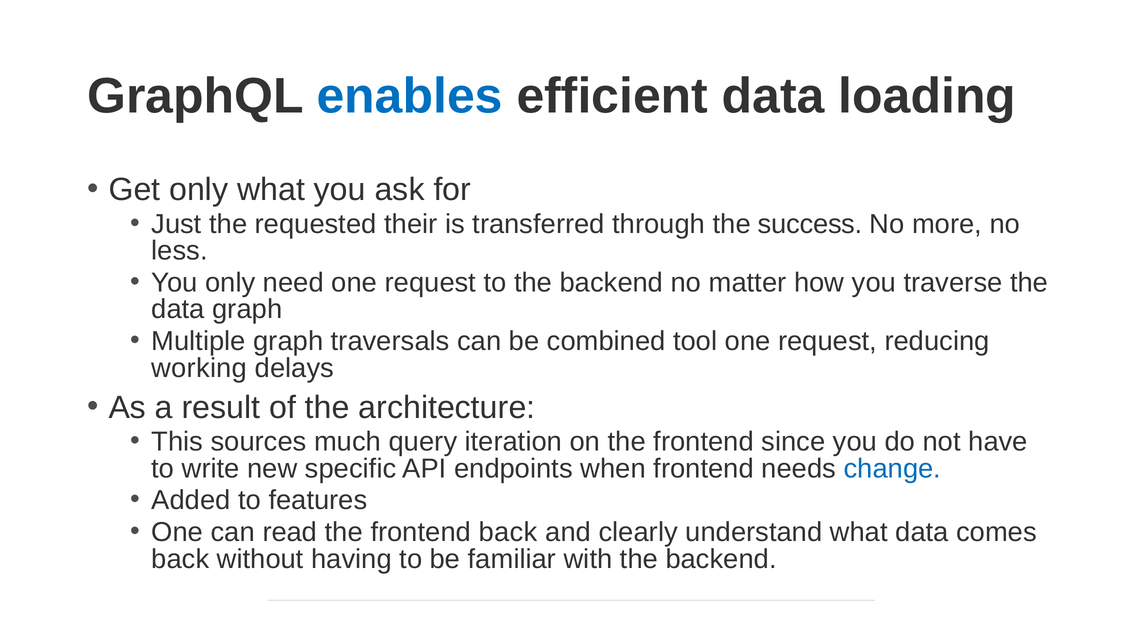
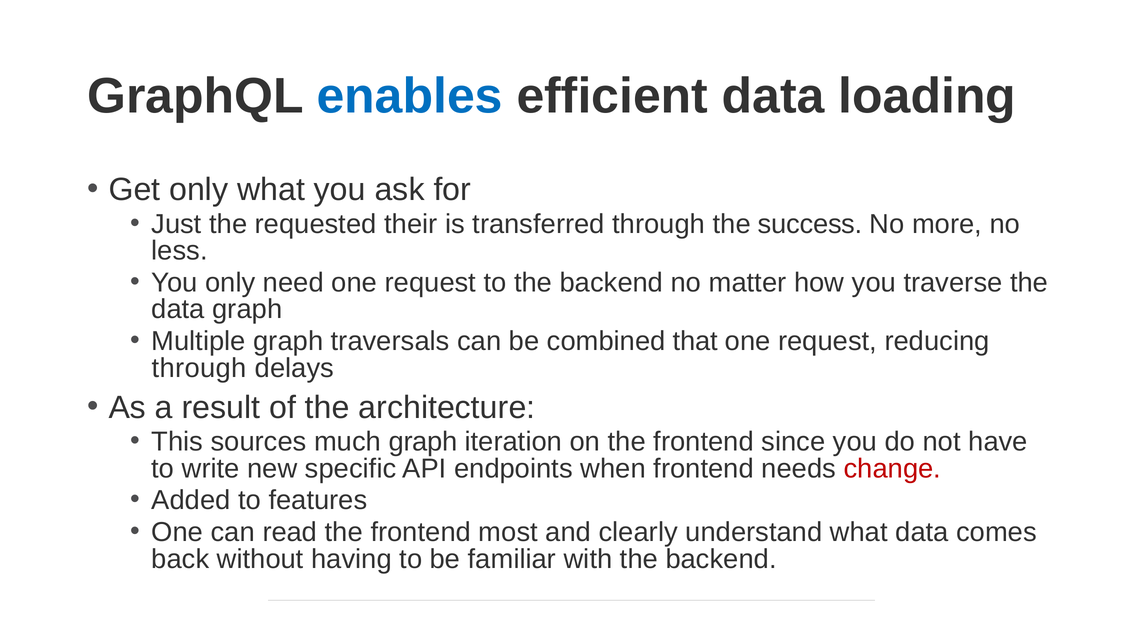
tool: tool -> that
working at (199, 368): working -> through
much query: query -> graph
change colour: blue -> red
frontend back: back -> most
